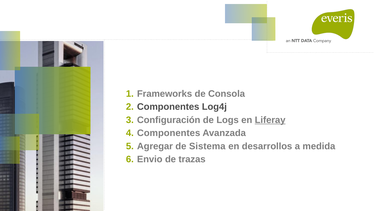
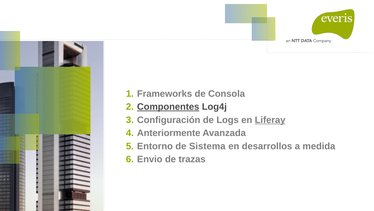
Componentes at (168, 107) underline: none -> present
Componentes at (169, 133): Componentes -> Anteriormente
Agregar: Agregar -> Entorno
